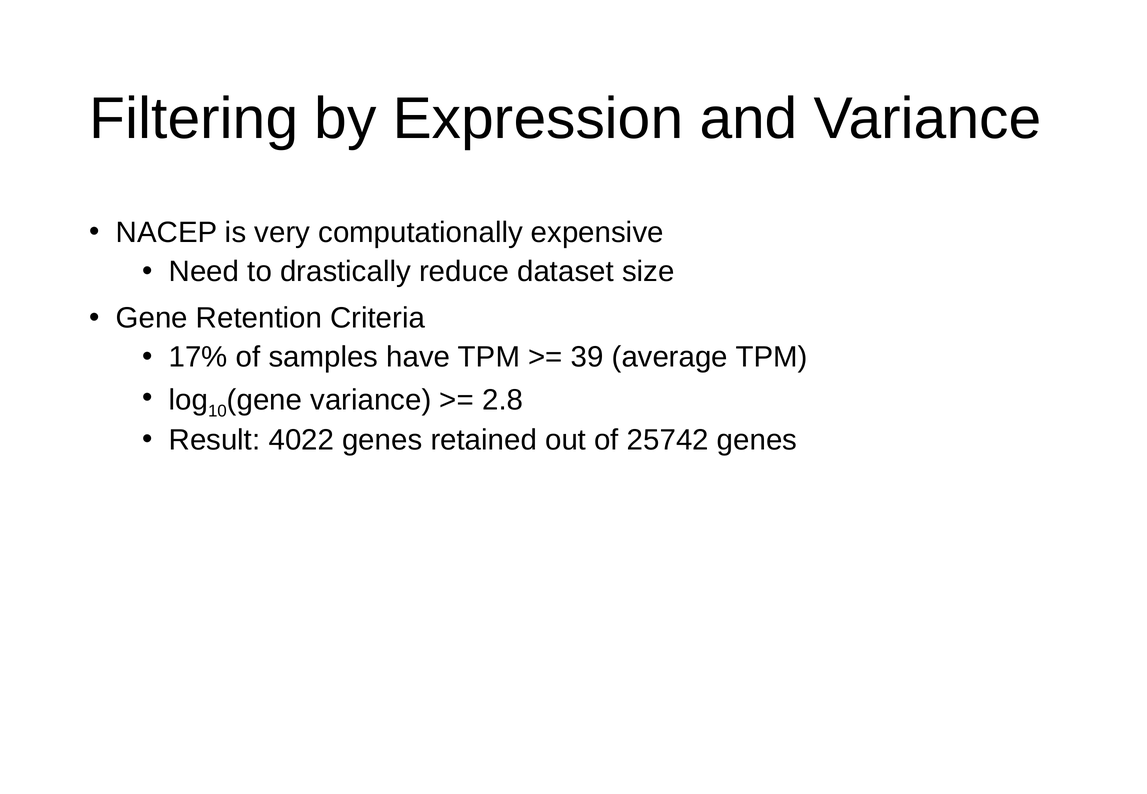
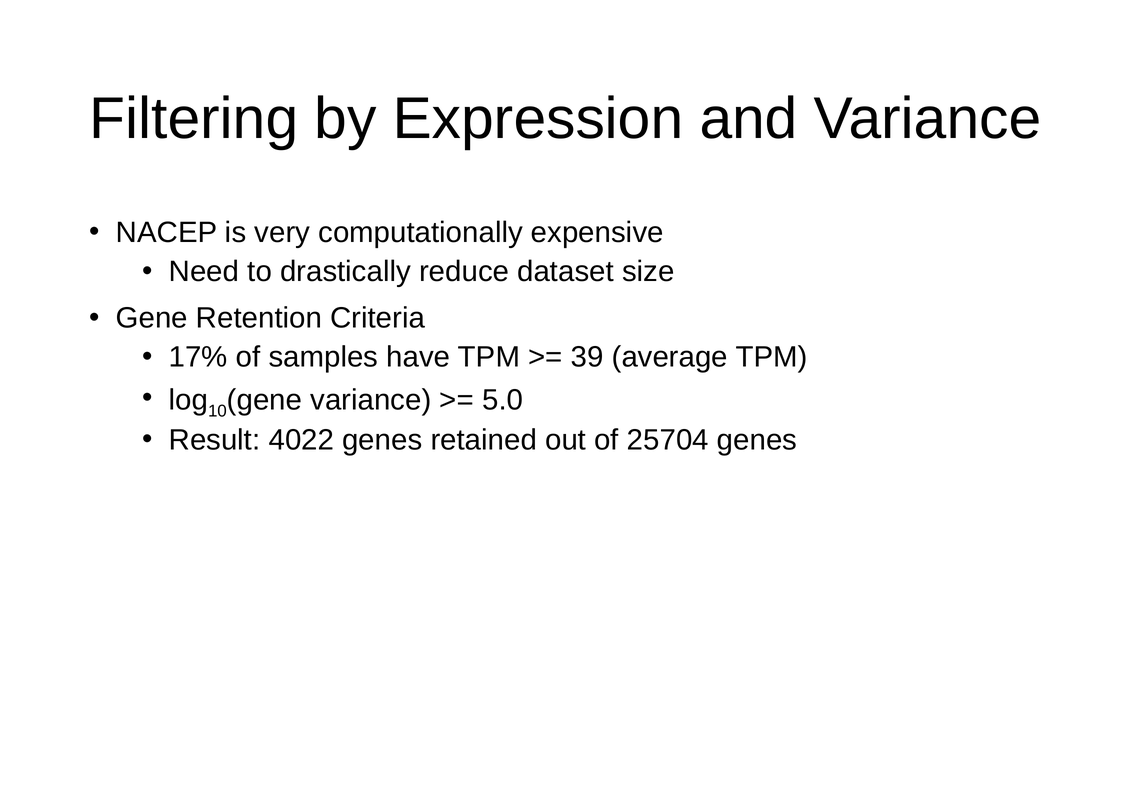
2.8: 2.8 -> 5.0
25742: 25742 -> 25704
